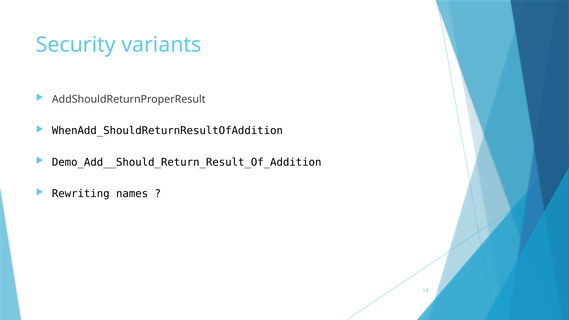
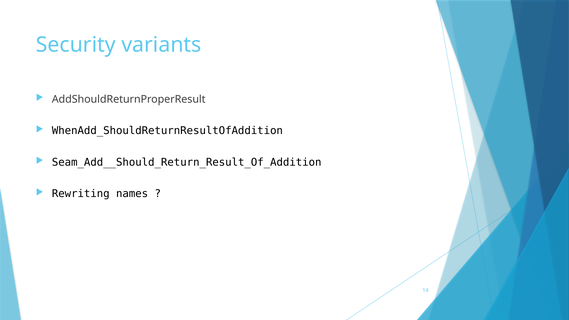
Demo_Add__Should_Return_Result_Of_Addition: Demo_Add__Should_Return_Result_Of_Addition -> Seam_Add__Should_Return_Result_Of_Addition
